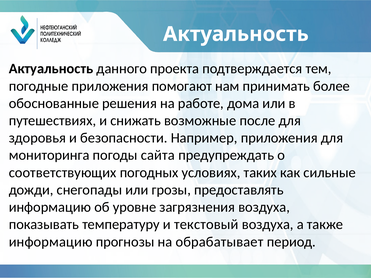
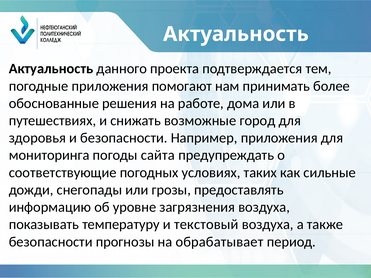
после: после -> город
соответствующих: соответствующих -> соответствующие
информацию at (51, 242): информацию -> безопасности
